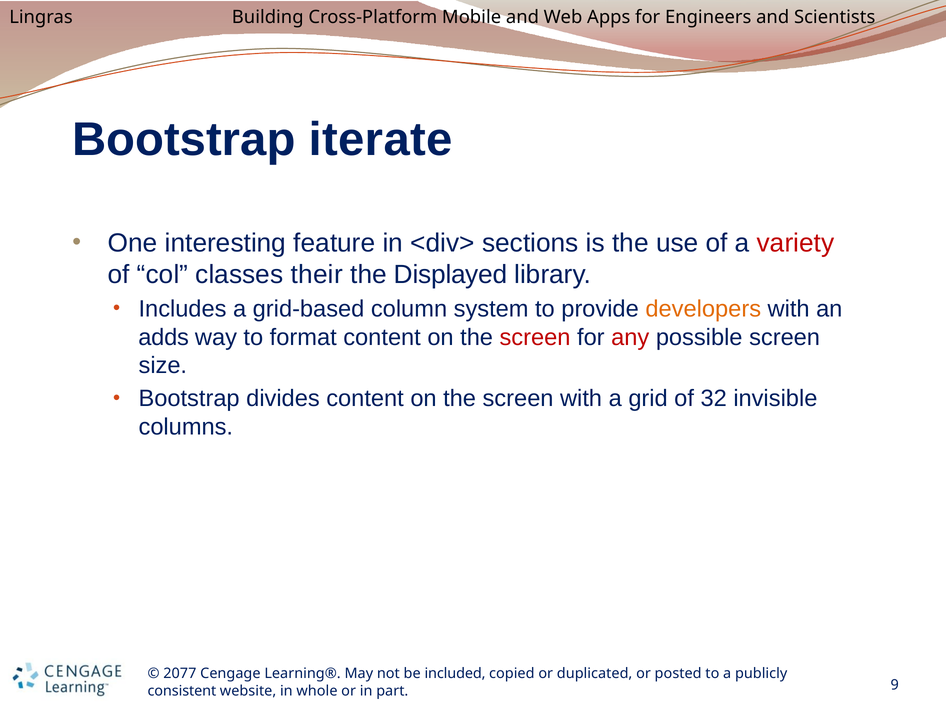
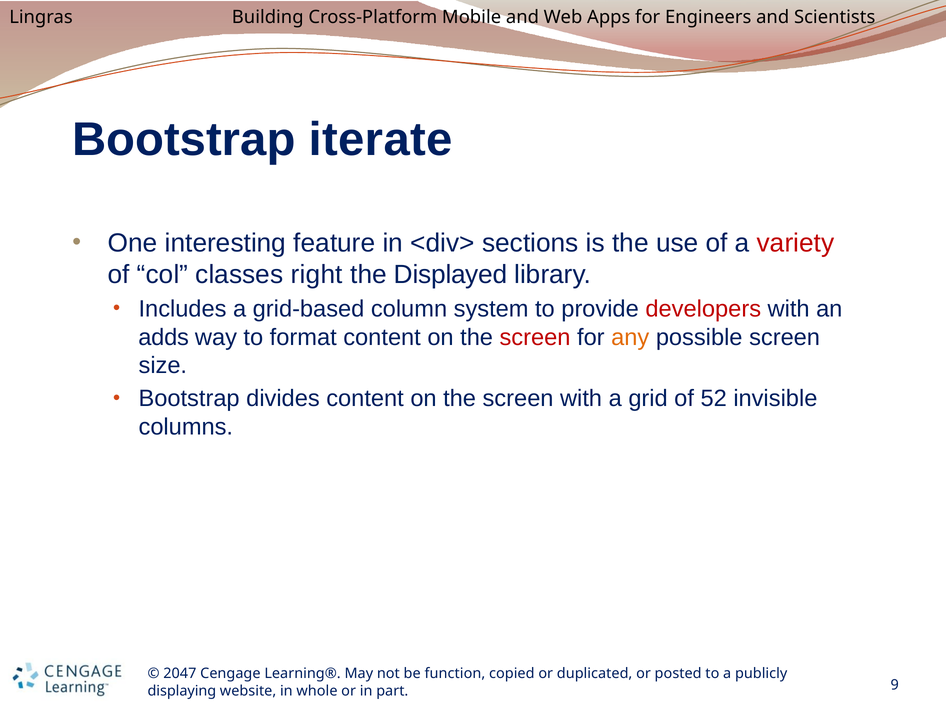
their: their -> right
developers colour: orange -> red
any colour: red -> orange
32: 32 -> 52
2077: 2077 -> 2047
included: included -> function
consistent: consistent -> displaying
